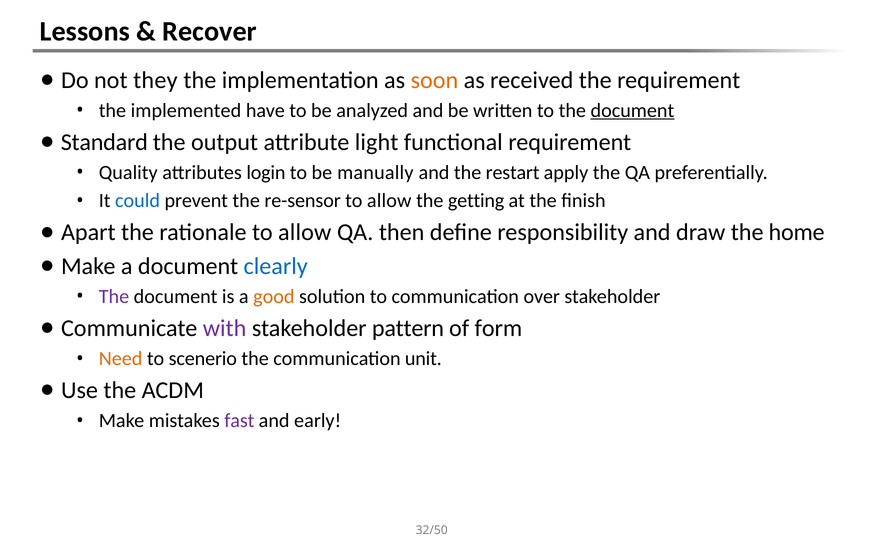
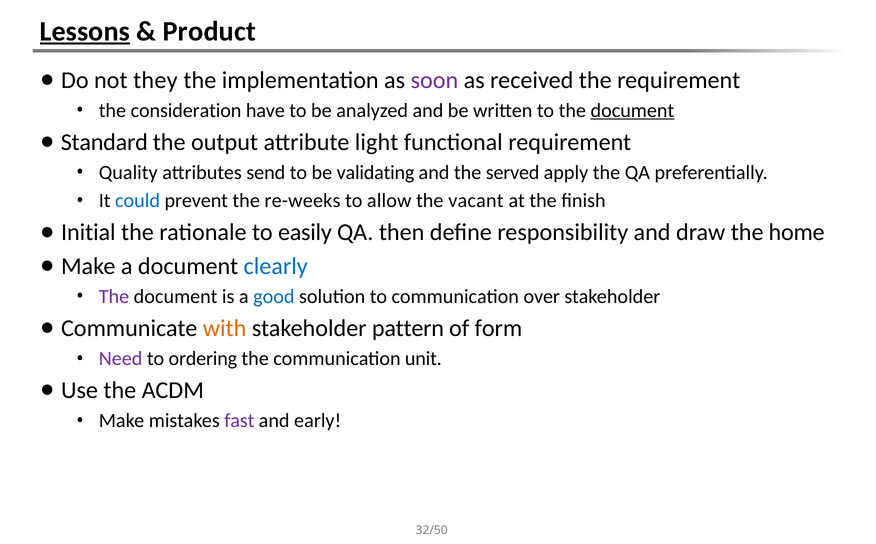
Lessons underline: none -> present
Recover: Recover -> Product
soon colour: orange -> purple
implemented: implemented -> consideration
login: login -> send
manually: manually -> validating
restart: restart -> served
re-sensor: re-sensor -> re-weeks
getting: getting -> vacant
Apart: Apart -> Initial
rationale to allow: allow -> easily
good colour: orange -> blue
with colour: purple -> orange
Need colour: orange -> purple
scenerio: scenerio -> ordering
